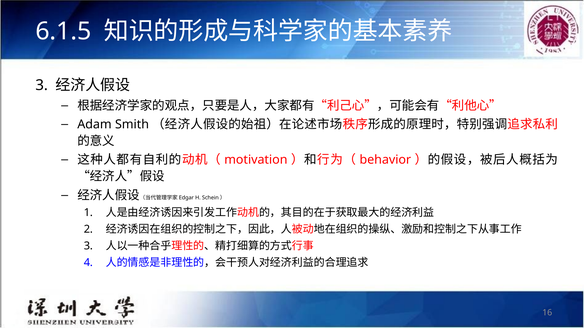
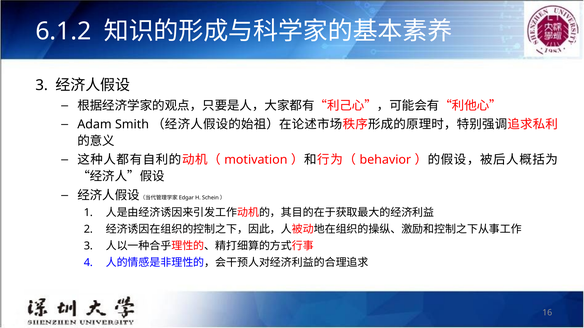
6.1.5: 6.1.5 -> 6.1.2
